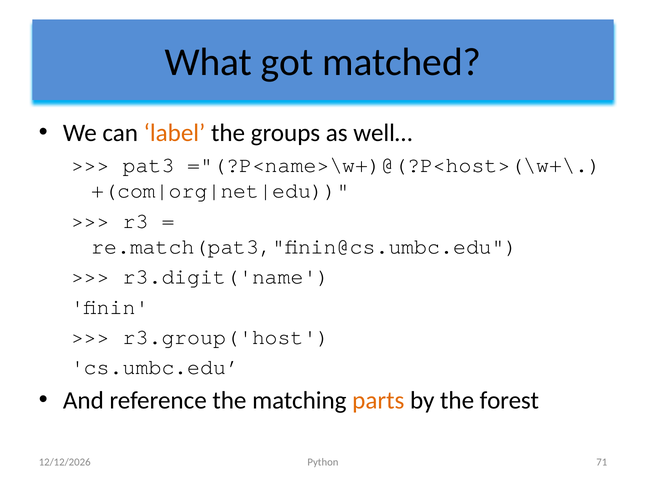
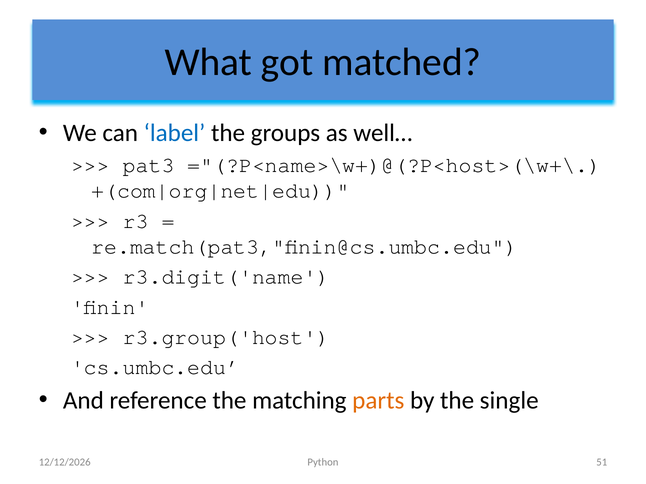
label colour: orange -> blue
forest: forest -> single
71: 71 -> 51
